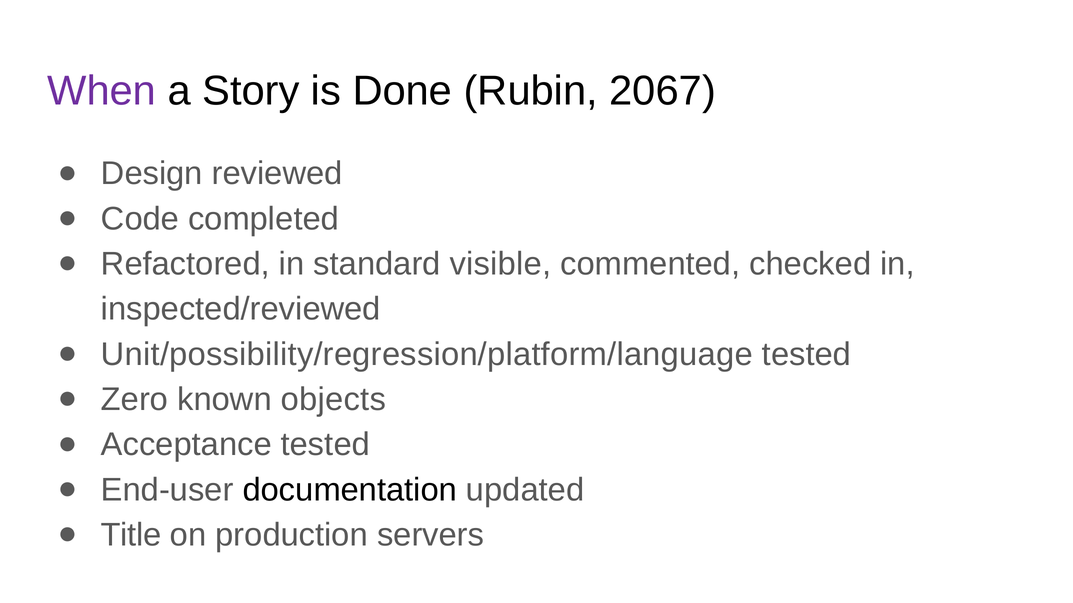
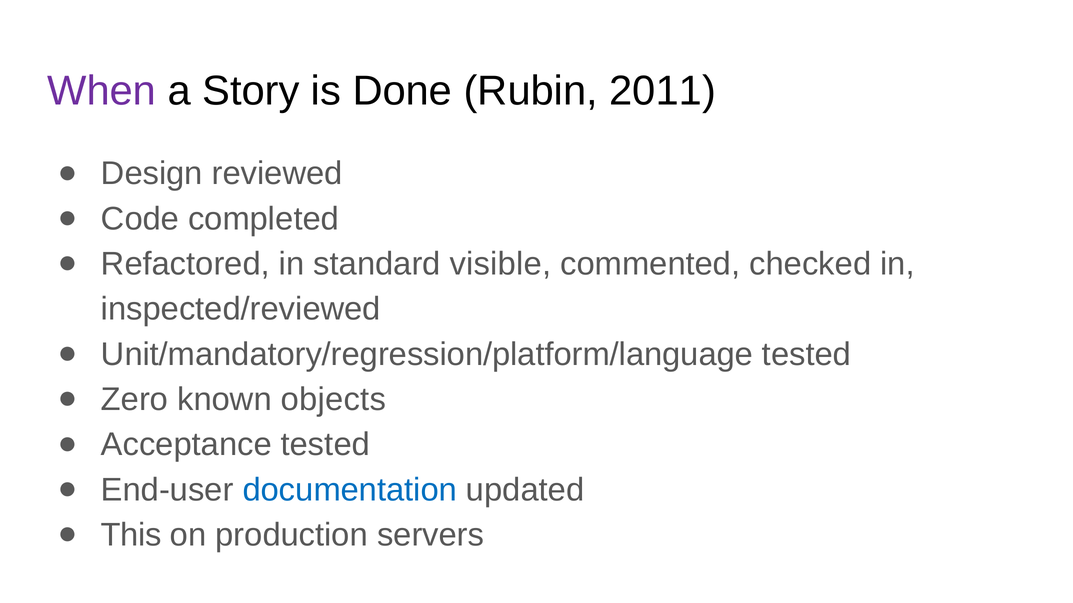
2067: 2067 -> 2011
Unit/possibility/regression/platform/language: Unit/possibility/regression/platform/language -> Unit/mandatory/regression/platform/language
documentation colour: black -> blue
Title: Title -> This
